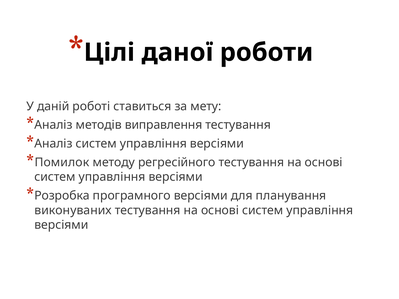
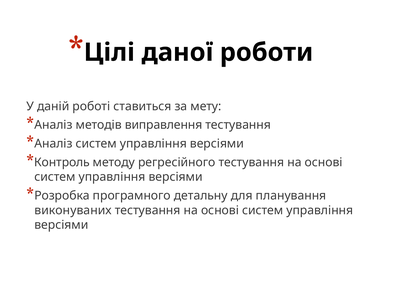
Помилок: Помилок -> Контроль
програмного версіями: версіями -> детальну
